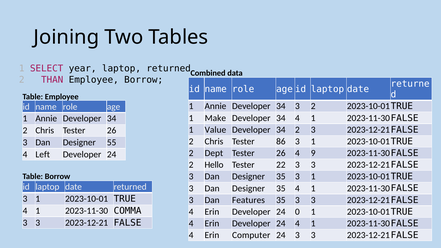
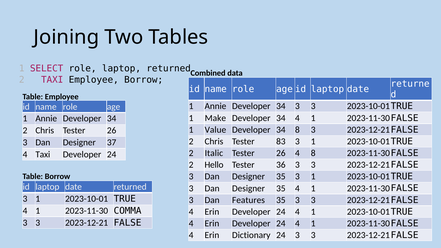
SELECT year: year -> role
2 THAN: THAN -> TAXI
34 3 2: 2 -> 3
2 at (297, 130): 2 -> 8
86: 86 -> 83
55: 55 -> 37
Dept: Dept -> Italic
4 9: 9 -> 8
4 Left: Left -> Taxi
22: 22 -> 36
0 at (297, 212): 0 -> 4
Computer: Computer -> Dictionary
